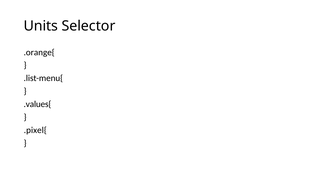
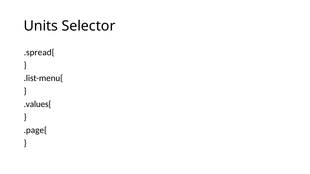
.orange{: .orange{ -> .spread{
.pixel{: .pixel{ -> .page{
